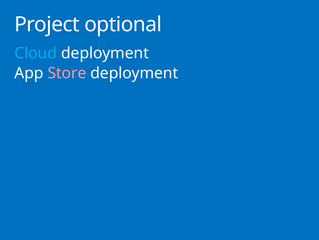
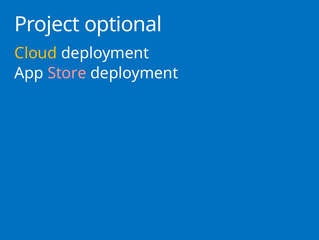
Cloud colour: light blue -> yellow
